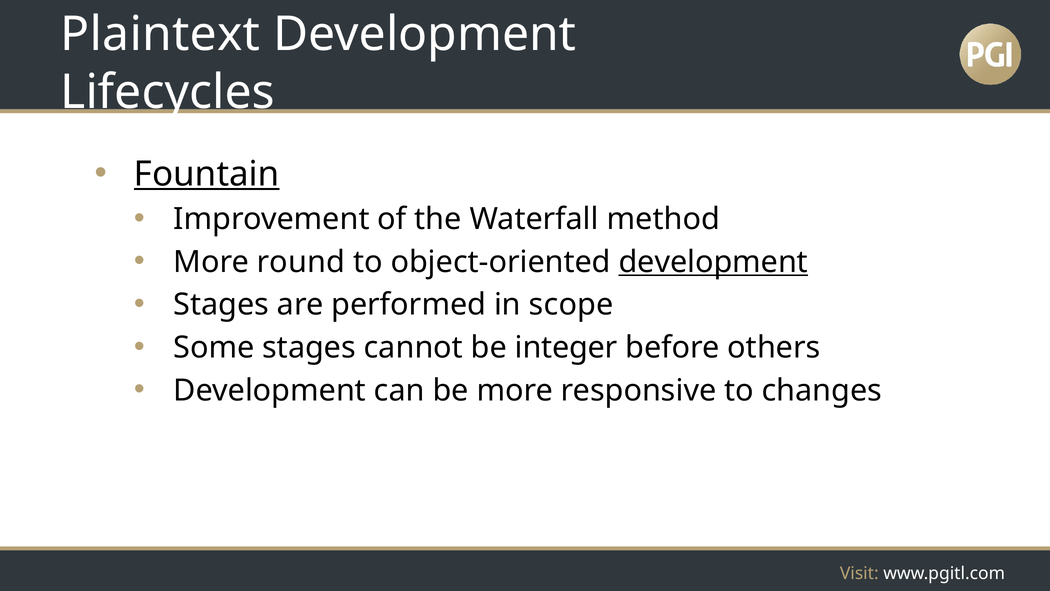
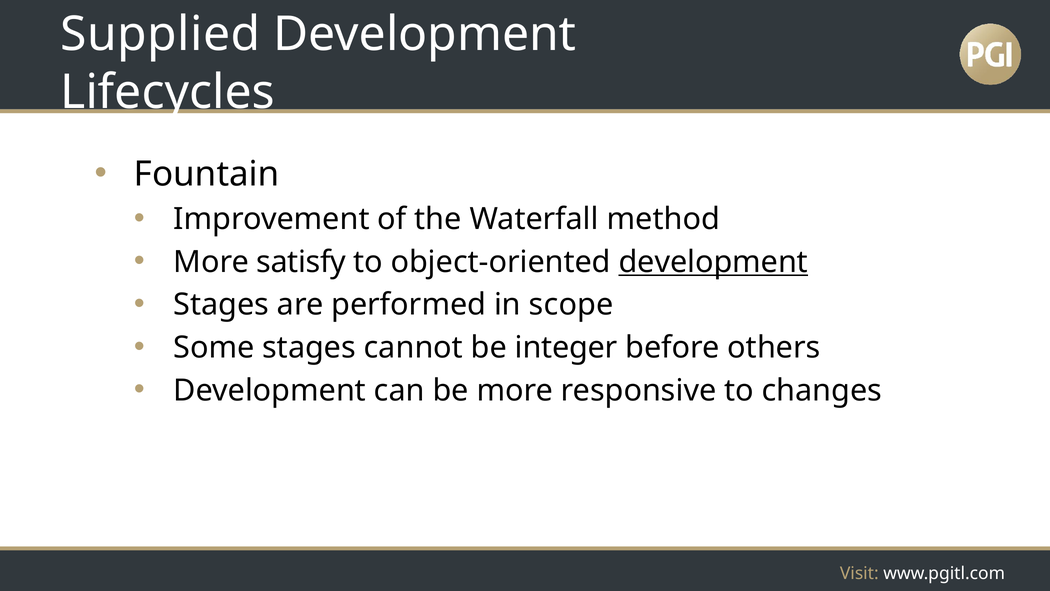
Plaintext: Plaintext -> Supplied
Fountain underline: present -> none
round: round -> satisfy
